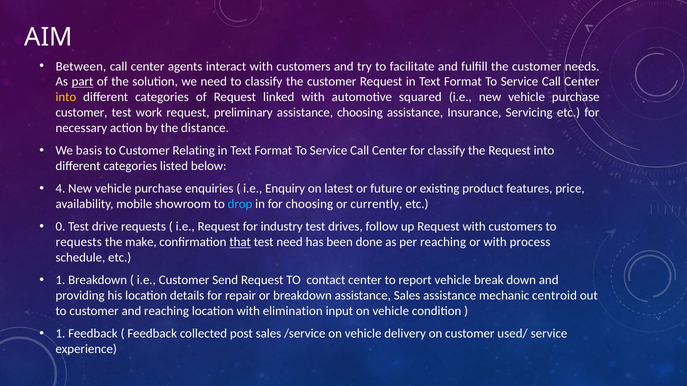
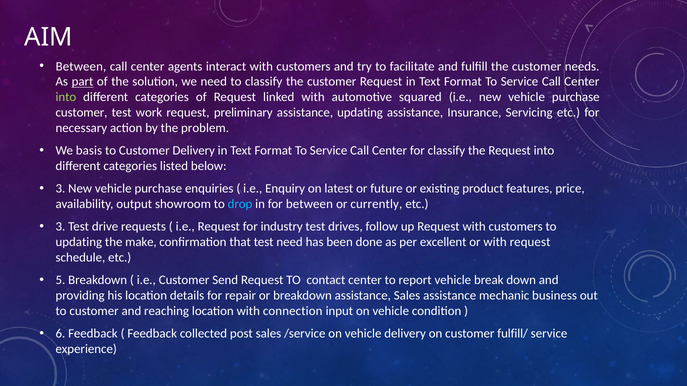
into at (66, 97) colour: yellow -> light green
assistance choosing: choosing -> updating
distance: distance -> problem
Customer Relating: Relating -> Delivery
4 at (60, 189): 4 -> 3
mobile: mobile -> output
for choosing: choosing -> between
0 at (60, 227): 0 -> 3
requests at (79, 242): requests -> updating
that underline: present -> none
per reaching: reaching -> excellent
with process: process -> request
1 at (60, 280): 1 -> 5
centroid: centroid -> business
elimination: elimination -> connection
1 at (60, 334): 1 -> 6
used/: used/ -> fulfill/
